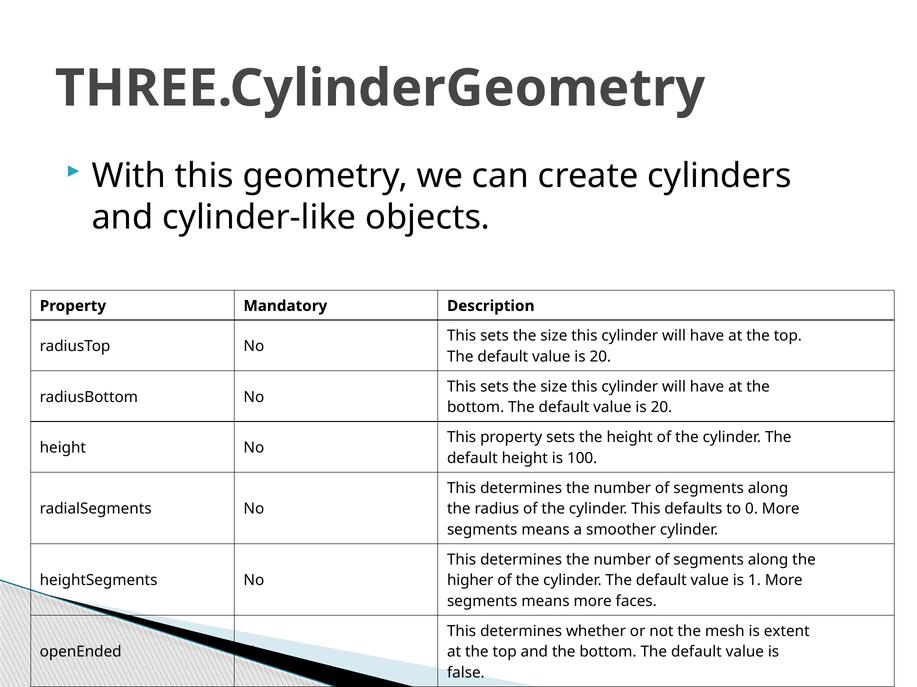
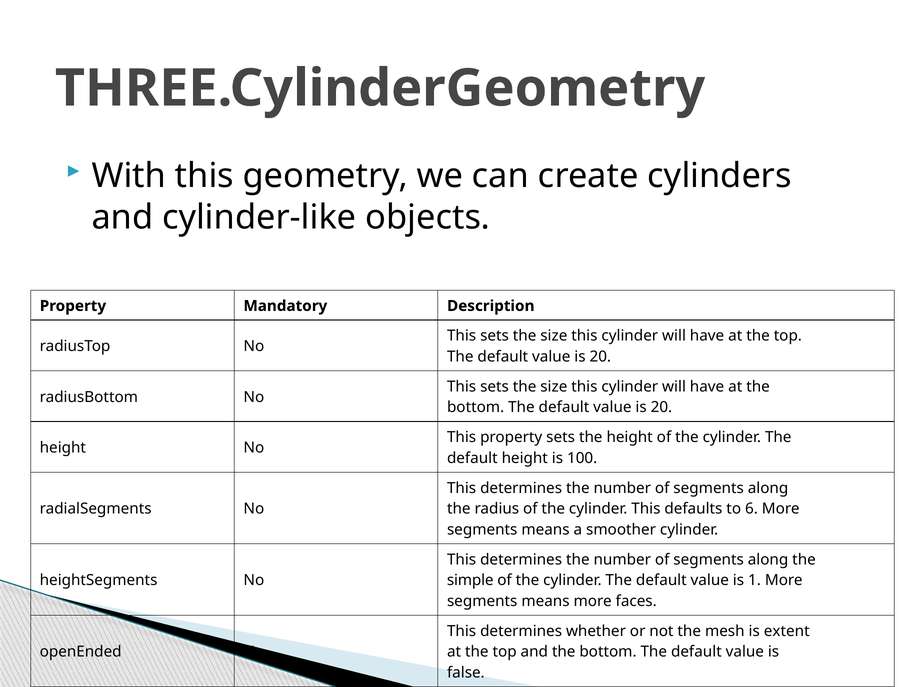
0: 0 -> 6
higher: higher -> simple
